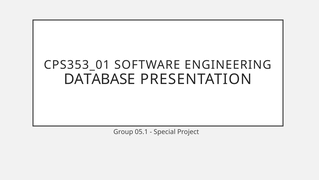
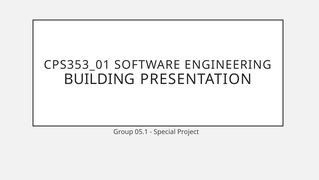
DATABASE: DATABASE -> BUILDING
